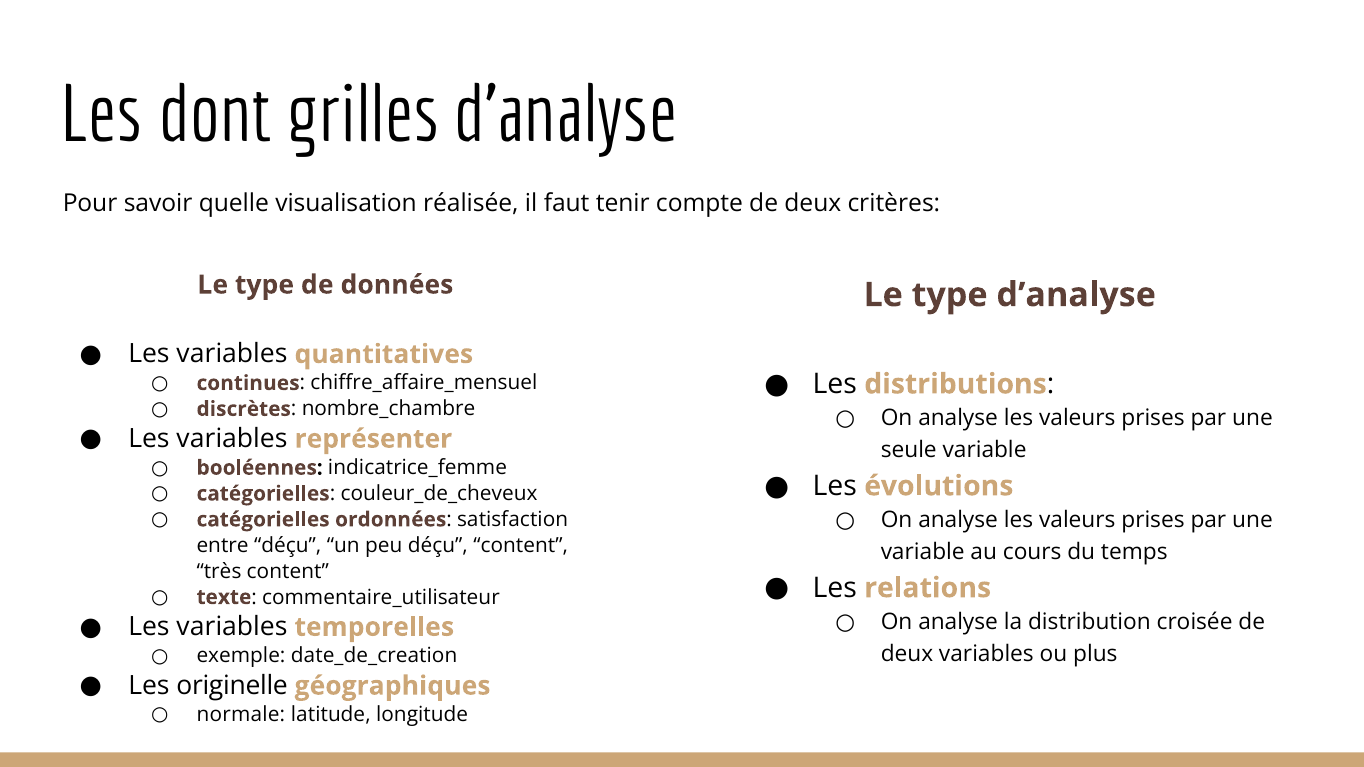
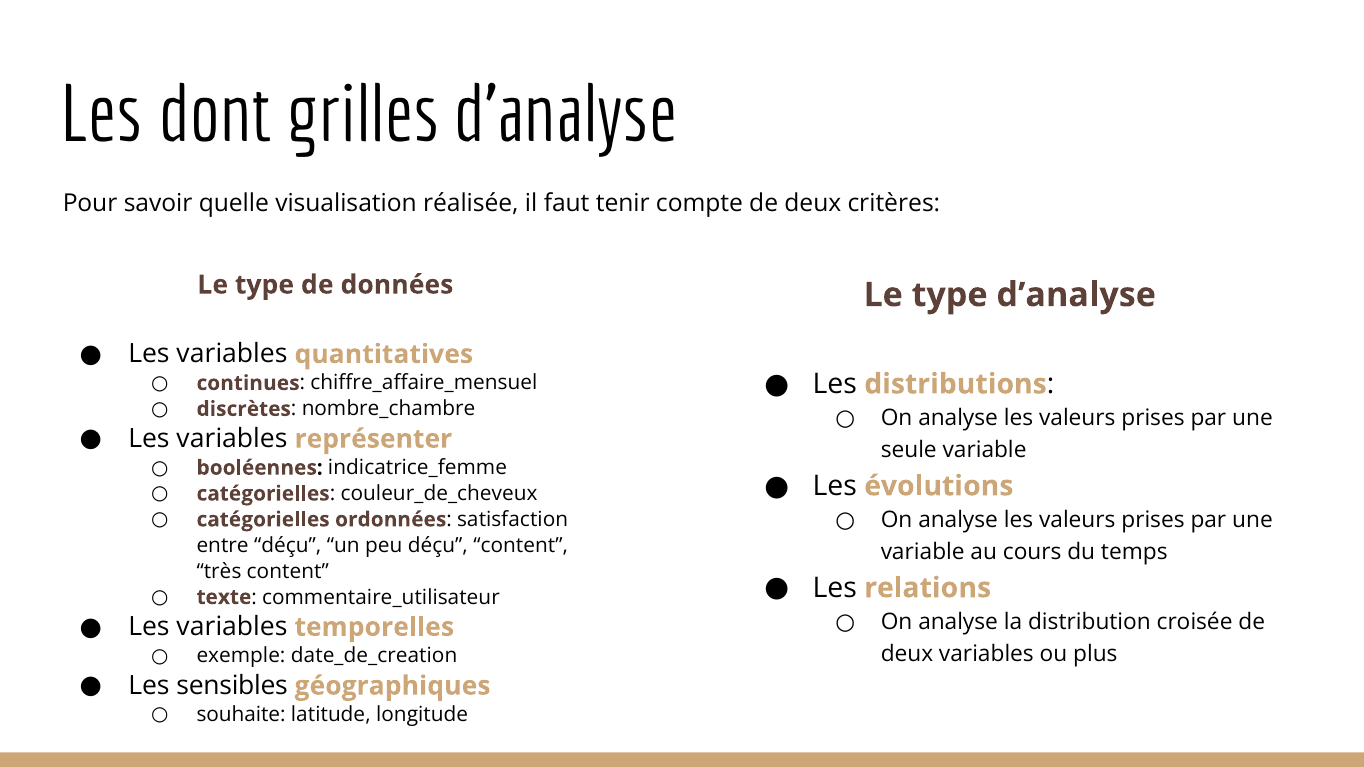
originelle: originelle -> sensibles
normale: normale -> souhaite
